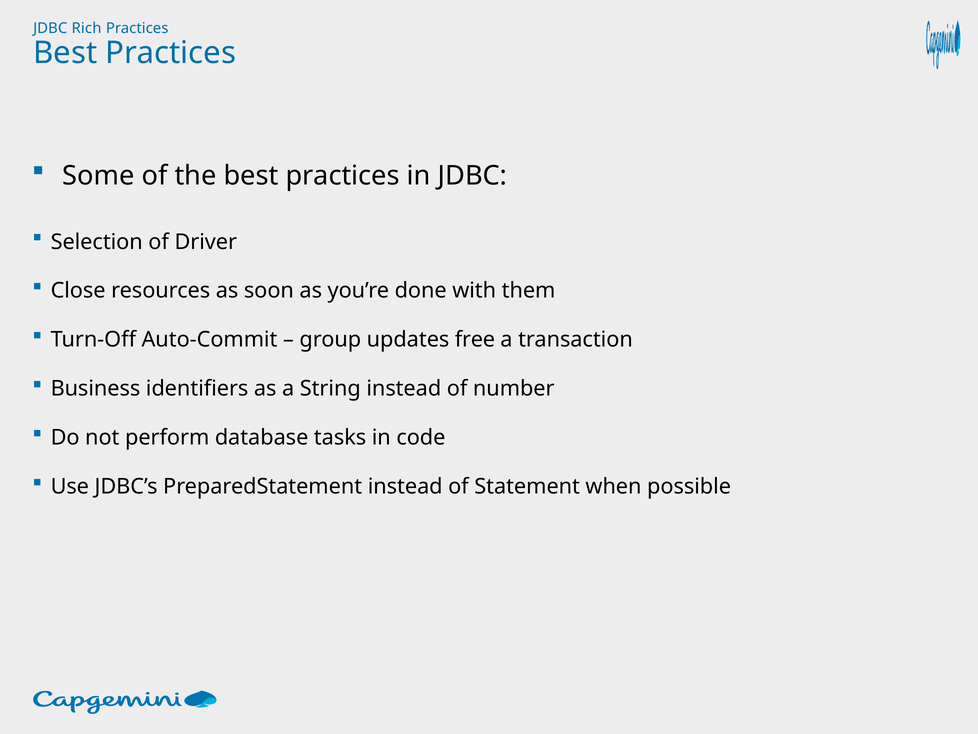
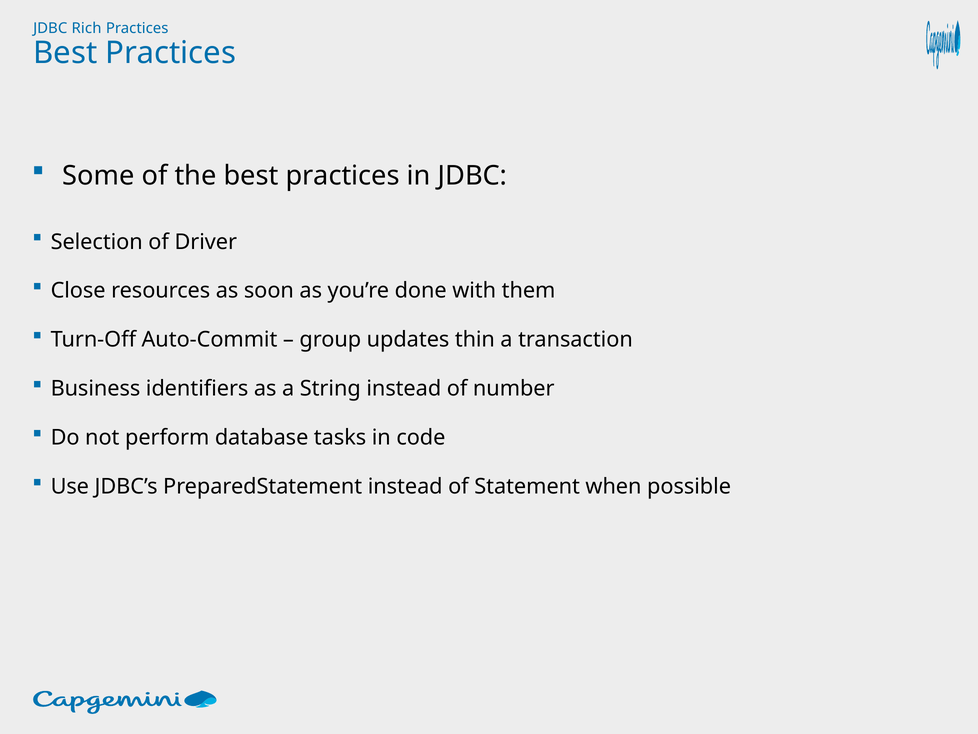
free: free -> thin
